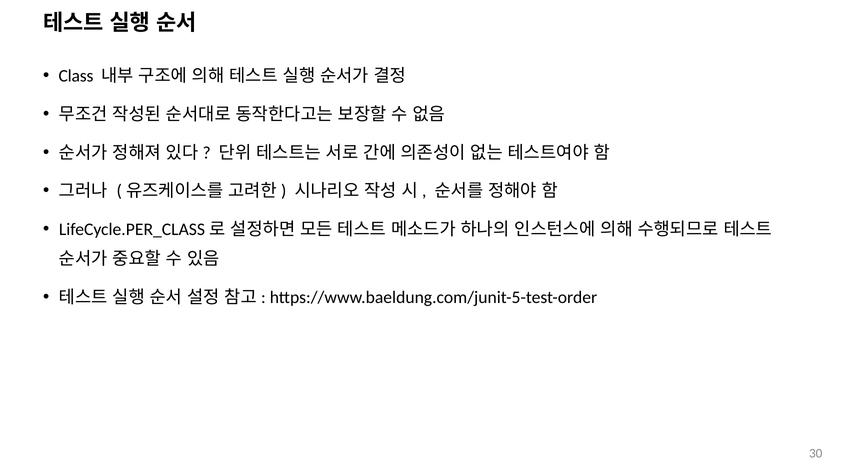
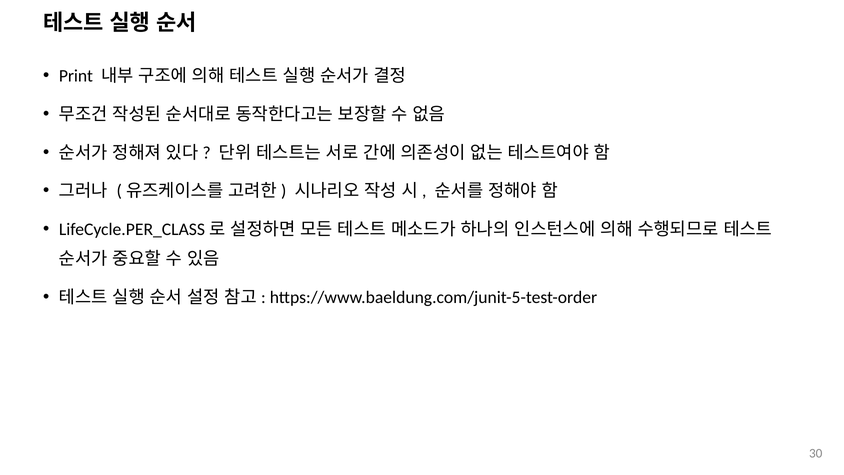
Class: Class -> Print
